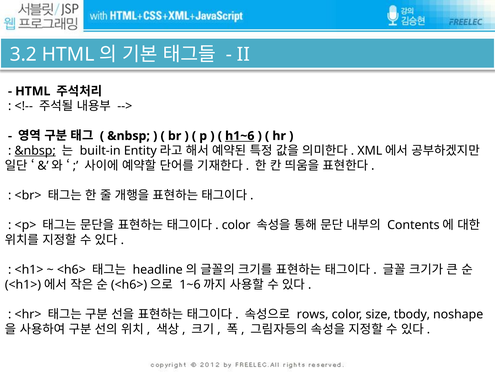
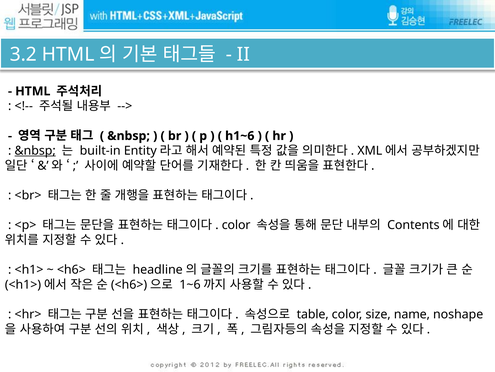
h1~6 underline: present -> none
rows: rows -> table
tbody: tbody -> name
